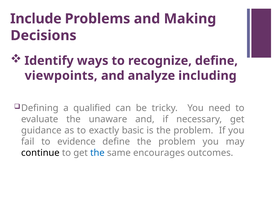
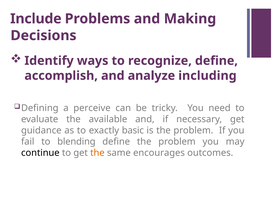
viewpoints: viewpoints -> accomplish
qualified: qualified -> perceive
unaware: unaware -> available
evidence: evidence -> blending
the at (97, 153) colour: blue -> orange
